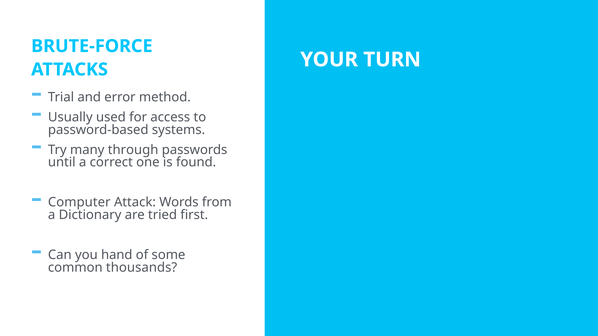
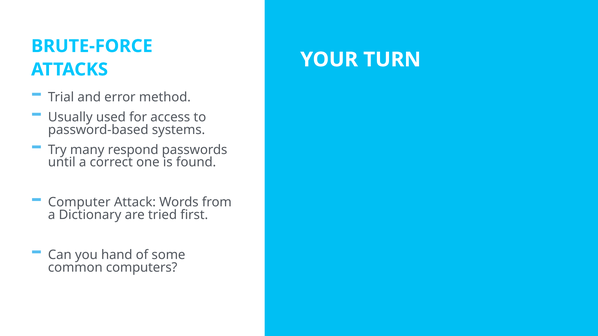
through: through -> respond
thousands: thousands -> computers
